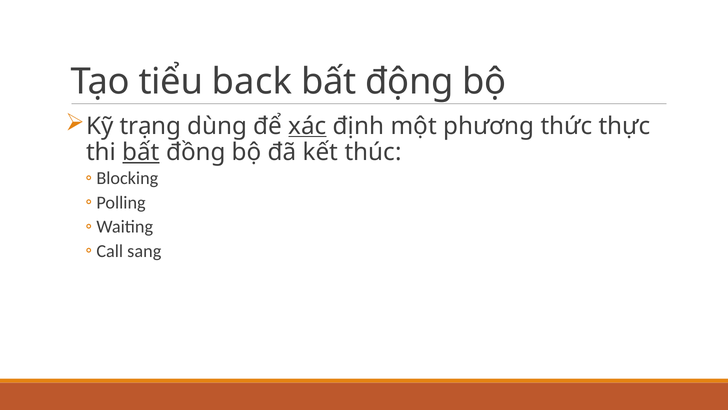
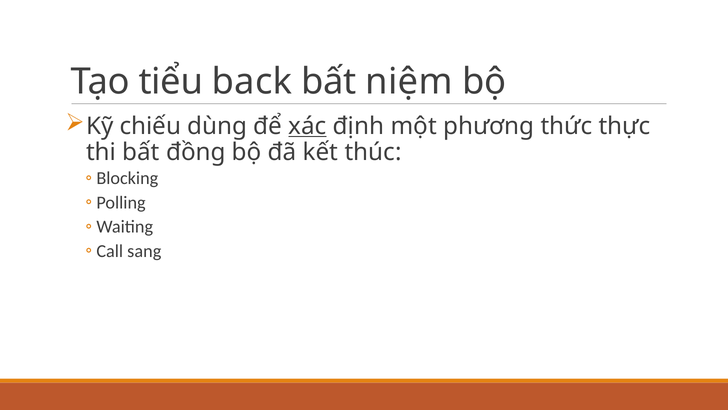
động: động -> niệm
trạng: trạng -> chiếu
bất at (141, 152) underline: present -> none
